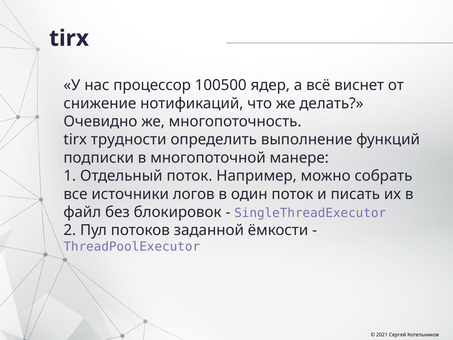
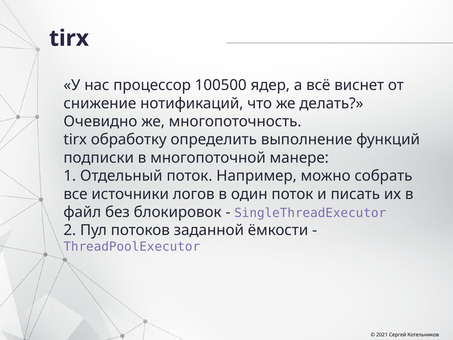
трудности: трудности -> обработку
